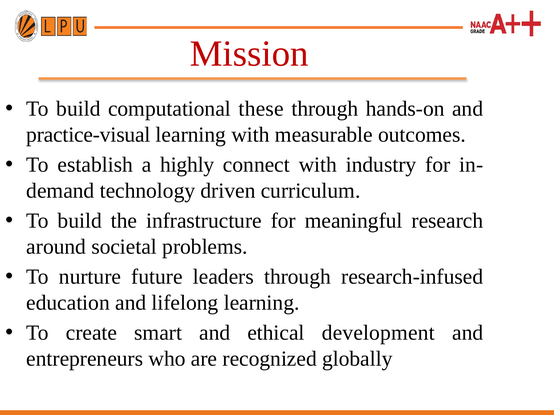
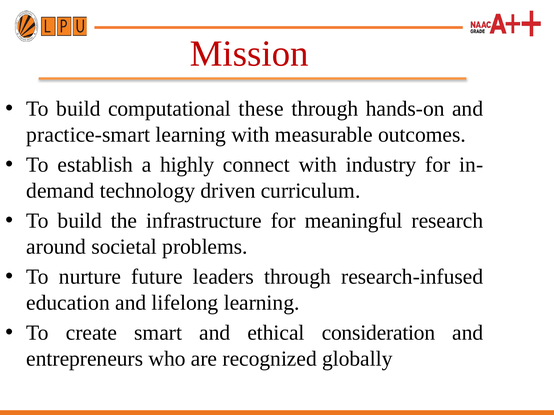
practice-visual: practice-visual -> practice-smart
development: development -> consideration
